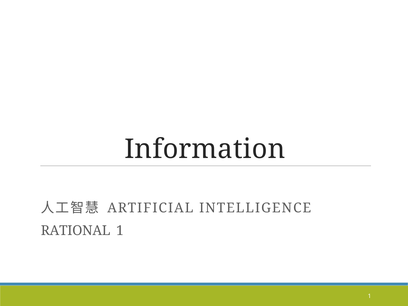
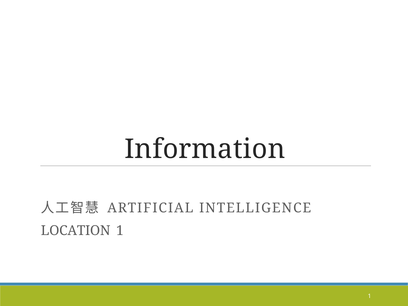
RATIONAL: RATIONAL -> LOCATION
